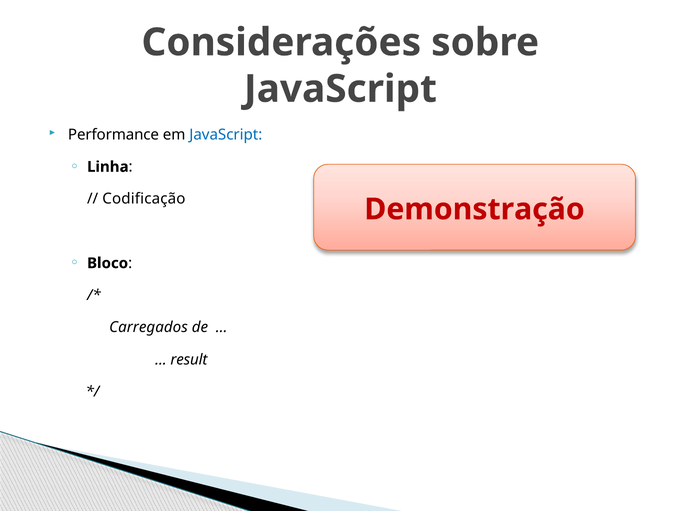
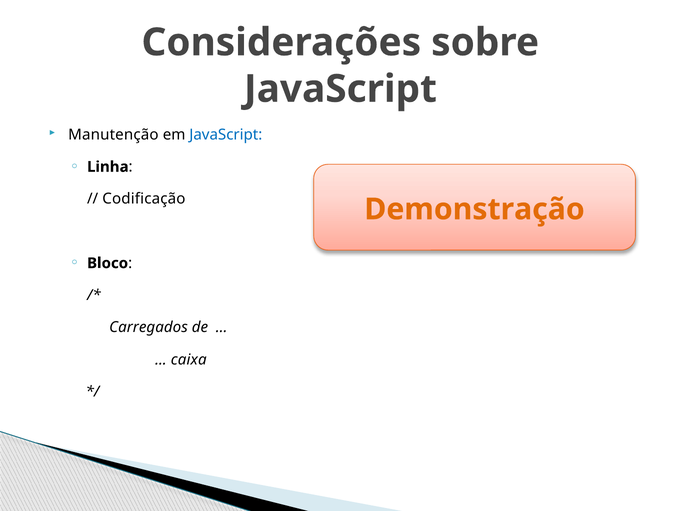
Performance: Performance -> Manutenção
Demonstração colour: red -> orange
result: result -> caixa
